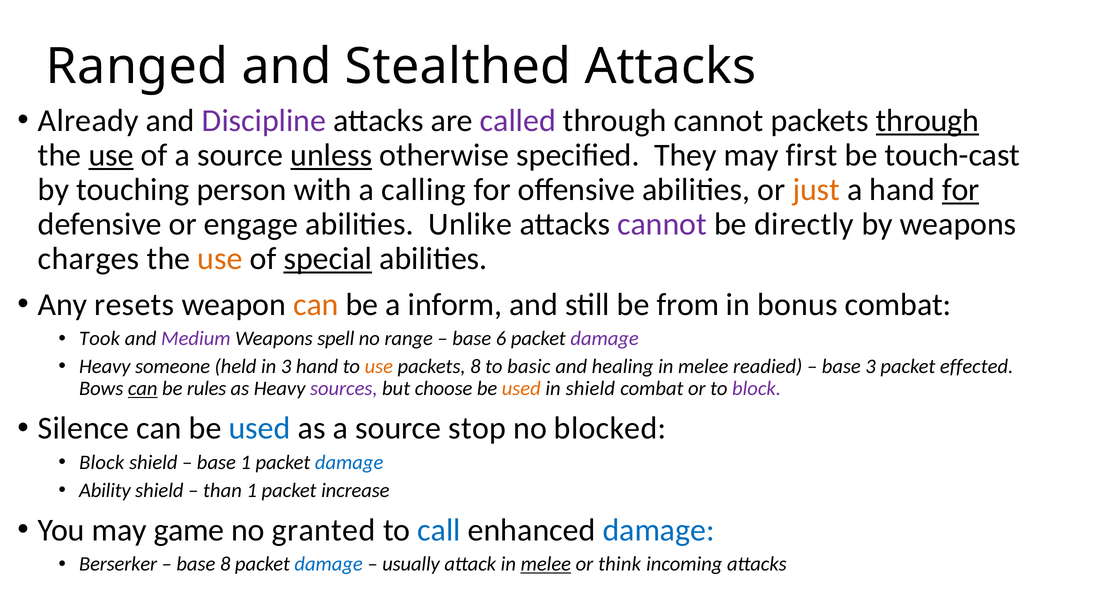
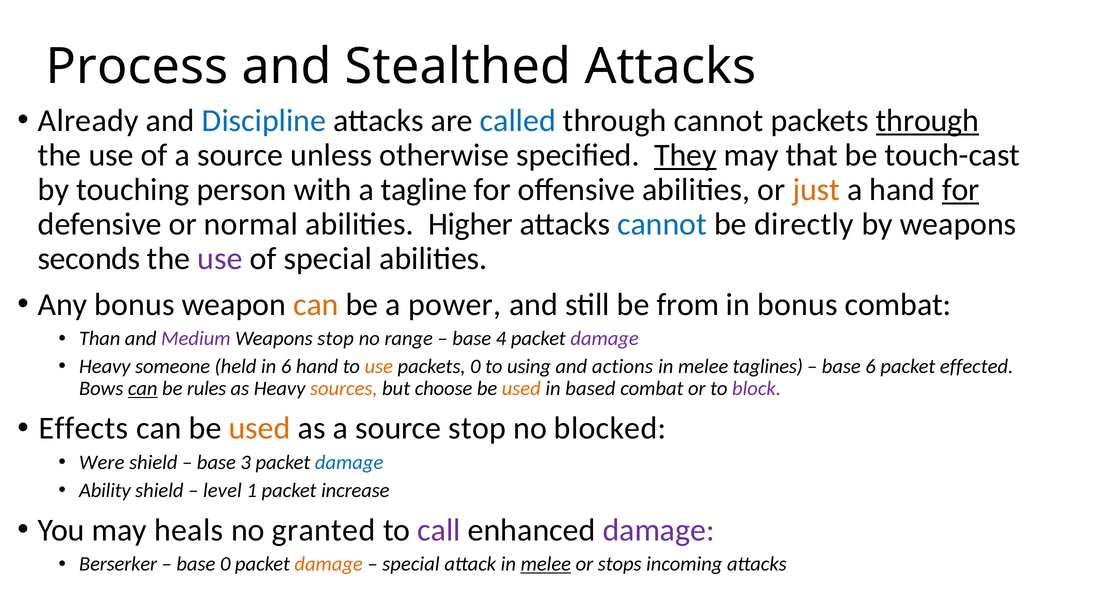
Ranged: Ranged -> Process
Discipline colour: purple -> blue
called colour: purple -> blue
use at (111, 155) underline: present -> none
unless underline: present -> none
They underline: none -> present
first: first -> that
calling: calling -> tagline
engage: engage -> normal
Unlike: Unlike -> Higher
cannot at (662, 224) colour: purple -> blue
charges: charges -> seconds
use at (220, 259) colour: orange -> purple
special at (328, 259) underline: present -> none
Any resets: resets -> bonus
inform: inform -> power
Took: Took -> Than
Weapons spell: spell -> stop
6: 6 -> 4
in 3: 3 -> 6
packets 8: 8 -> 0
basic: basic -> using
healing: healing -> actions
readied: readied -> taglines
base 3: 3 -> 6
sources colour: purple -> orange
in shield: shield -> based
Silence: Silence -> Effects
used at (260, 429) colour: blue -> orange
Block at (102, 463): Block -> Were
base 1: 1 -> 3
than: than -> level
game: game -> heals
call colour: blue -> purple
damage at (659, 530) colour: blue -> purple
base 8: 8 -> 0
damage at (329, 565) colour: blue -> orange
usually at (411, 565): usually -> special
think: think -> stops
